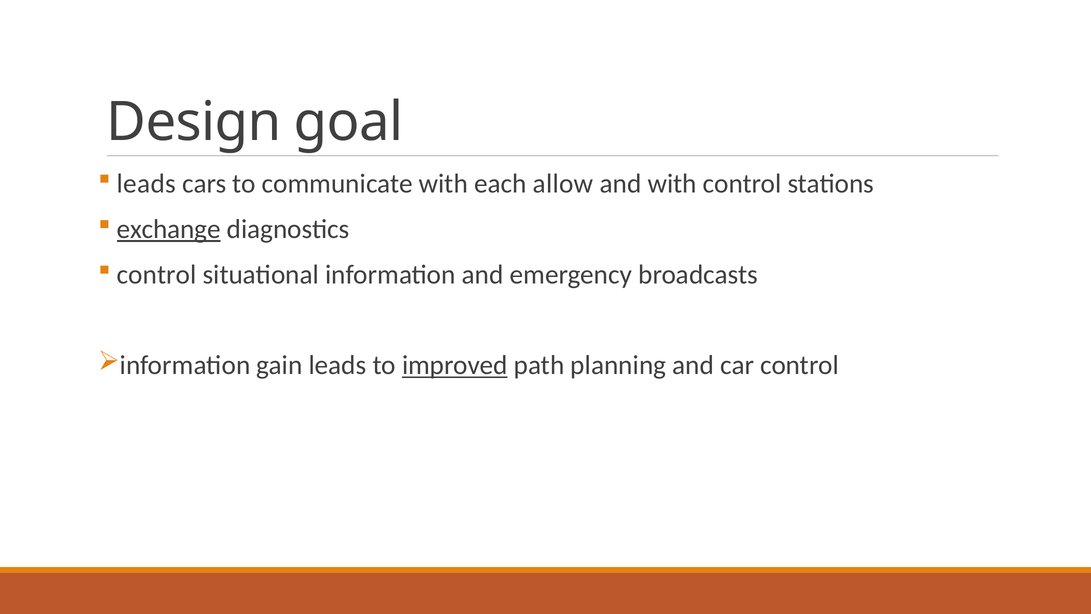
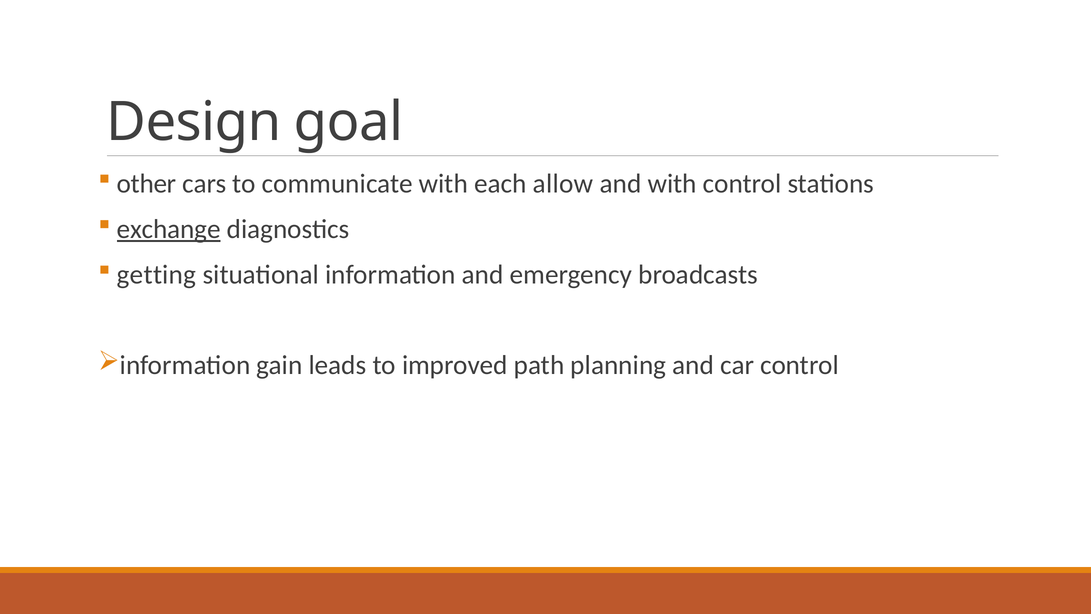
leads at (146, 184): leads -> other
control at (157, 275): control -> getting
improved underline: present -> none
